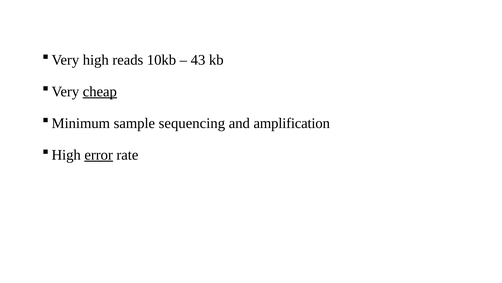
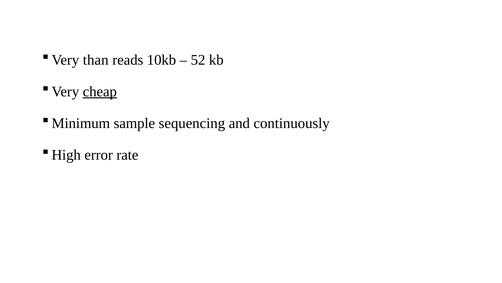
high: high -> than
43: 43 -> 52
amplification: amplification -> continuously
error underline: present -> none
